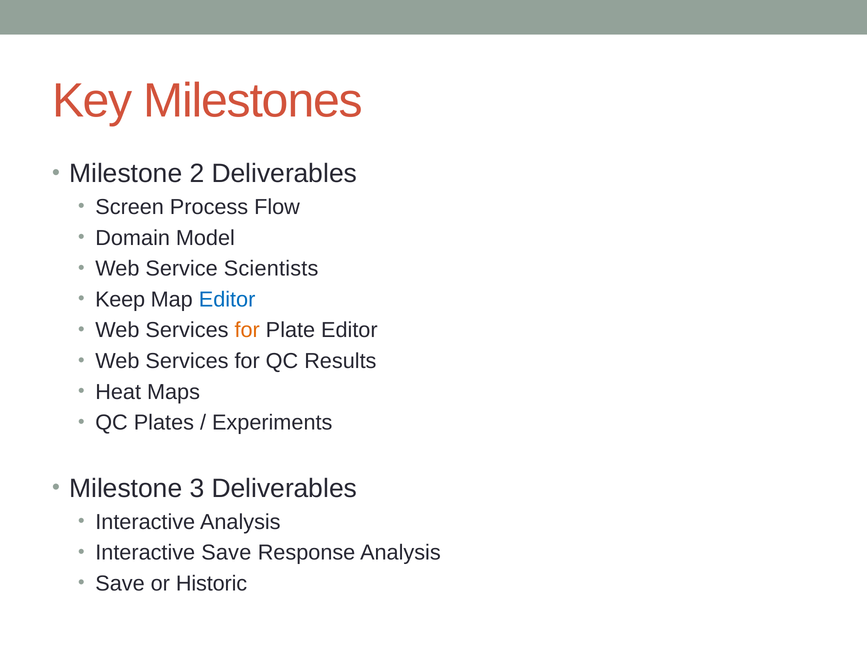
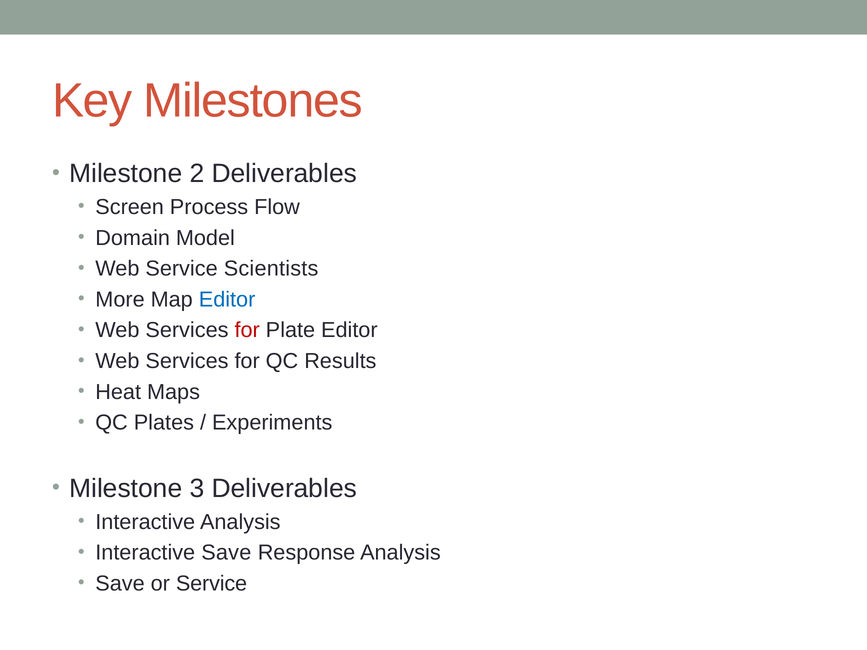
Keep: Keep -> More
for at (247, 330) colour: orange -> red
or Historic: Historic -> Service
